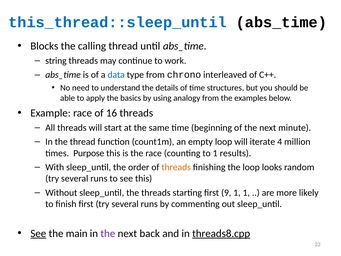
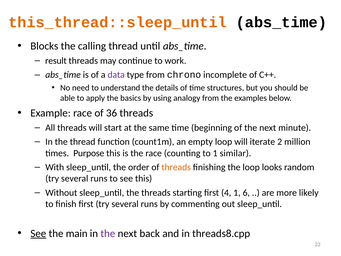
this_thread::sleep_until colour: blue -> orange
string: string -> result
data colour: blue -> purple
interleaved: interleaved -> incomplete
16: 16 -> 36
4: 4 -> 2
results: results -> similar
9: 9 -> 4
1 1: 1 -> 6
threads8.cpp underline: present -> none
